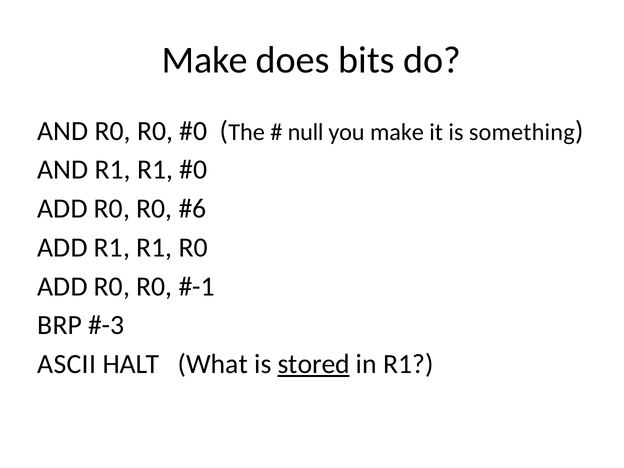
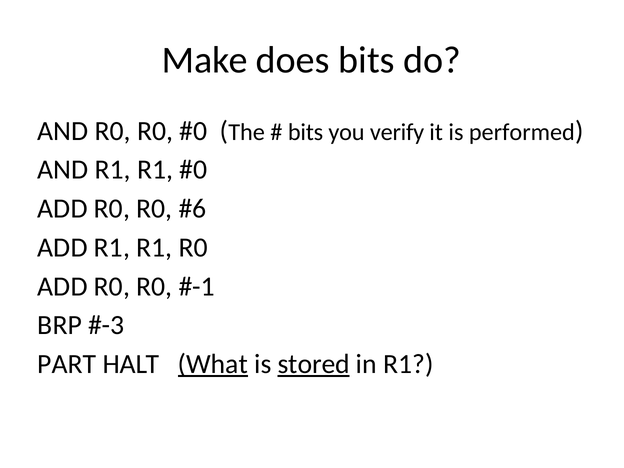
null at (306, 132): null -> bits
you make: make -> verify
something: something -> performed
ASCII: ASCII -> PART
What underline: none -> present
